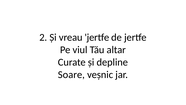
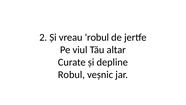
vreau jertfe: jertfe -> robul
Soare at (71, 74): Soare -> Robul
